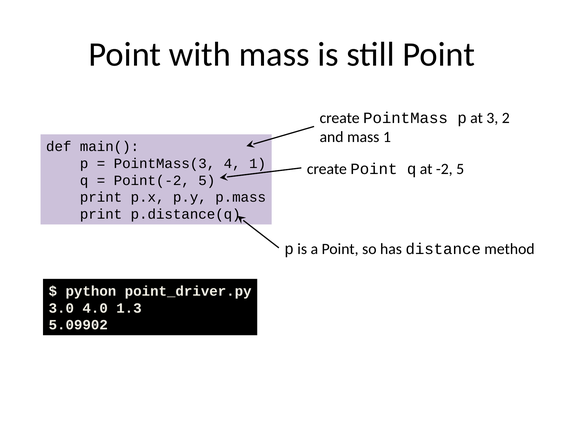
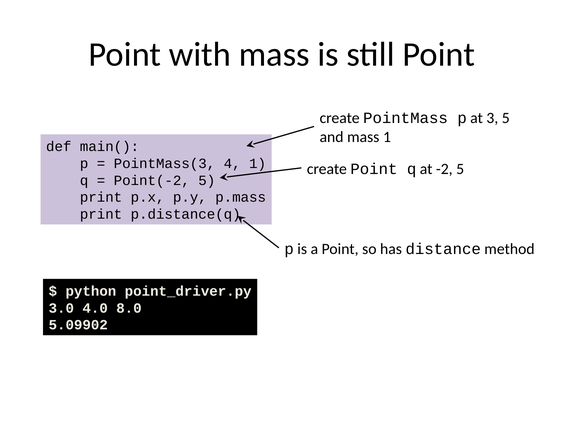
3 2: 2 -> 5
1.3: 1.3 -> 8.0
